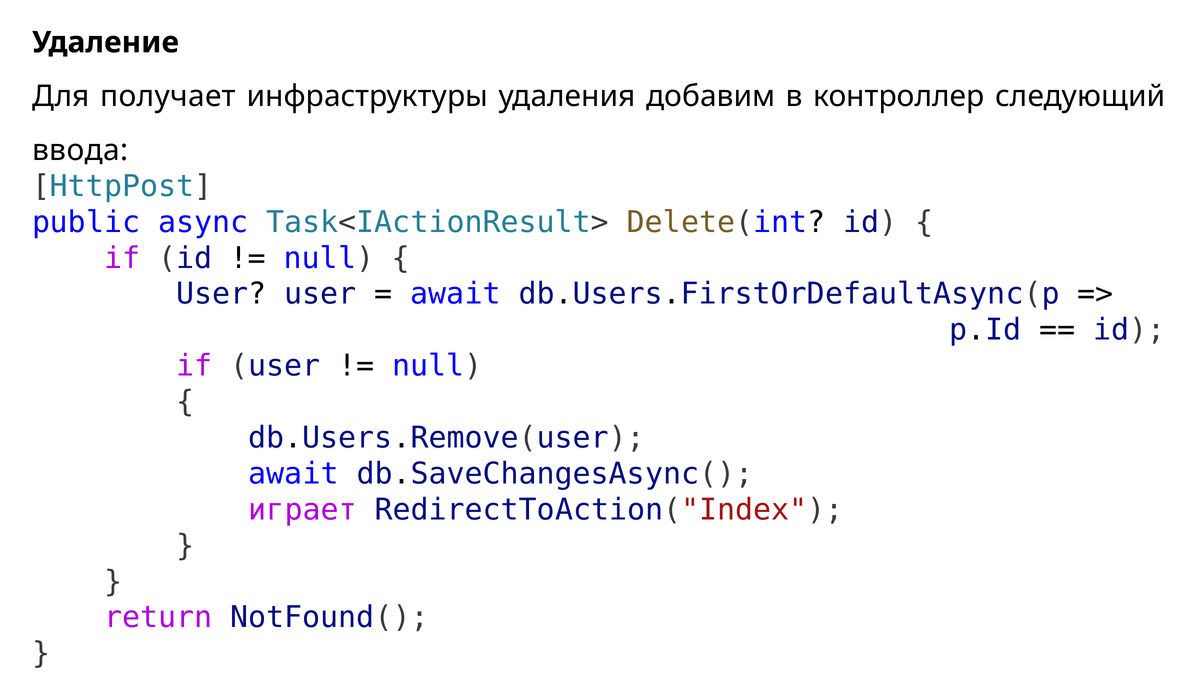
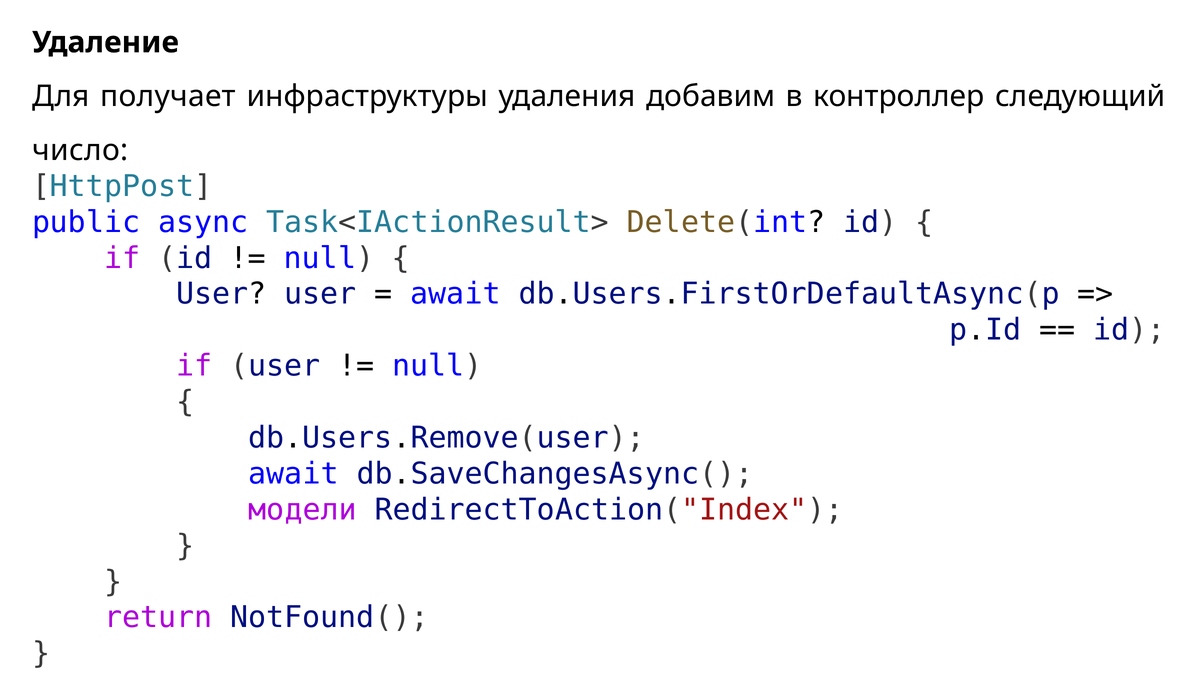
ввода: ввода -> число
играет: играет -> модели
